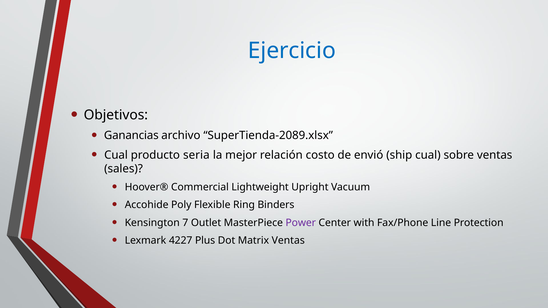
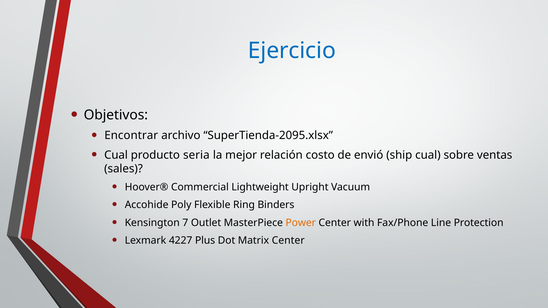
Ganancias: Ganancias -> Encontrar
SuperTienda-2089.xlsx: SuperTienda-2089.xlsx -> SuperTienda-2095.xlsx
Power colour: purple -> orange
Matrix Ventas: Ventas -> Center
